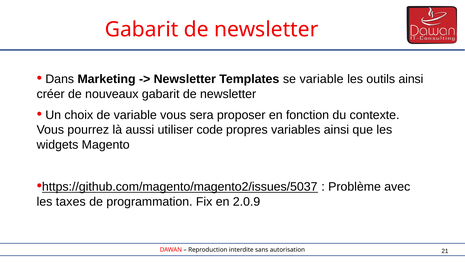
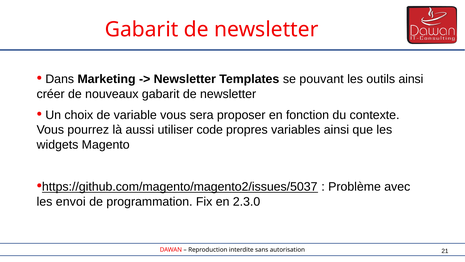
se variable: variable -> pouvant
taxes: taxes -> envoi
2.0.9: 2.0.9 -> 2.3.0
